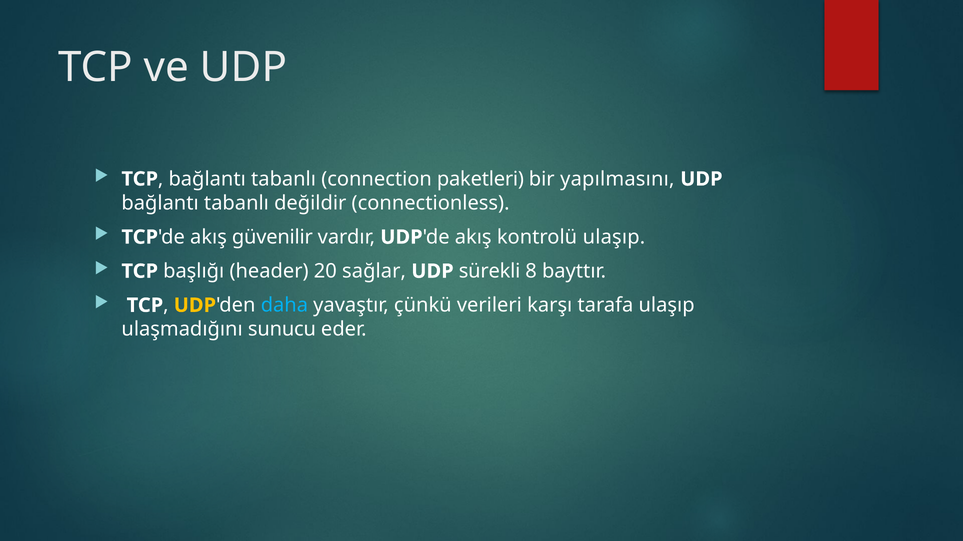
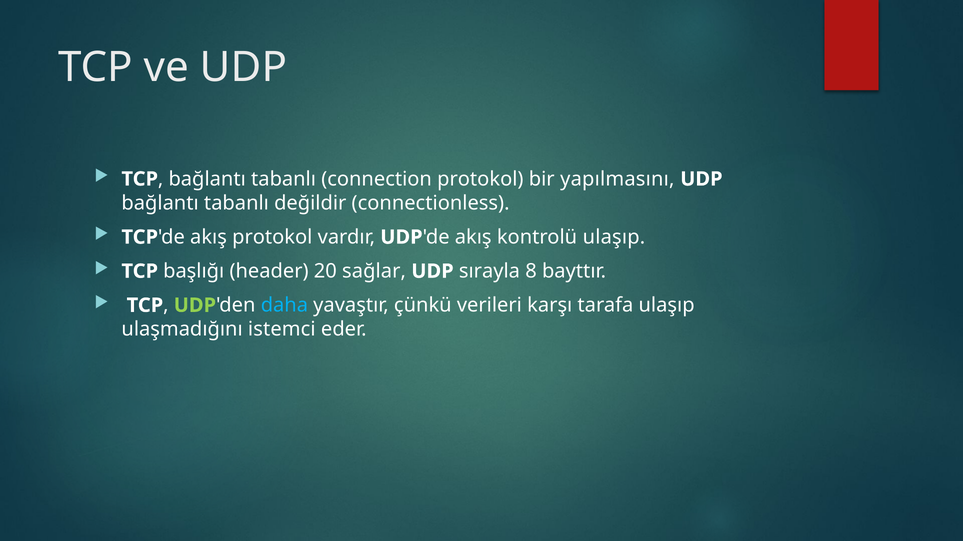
connection paketleri: paketleri -> protokol
akış güvenilir: güvenilir -> protokol
sürekli: sürekli -> sırayla
UDP at (195, 306) colour: yellow -> light green
sunucu: sunucu -> istemci
